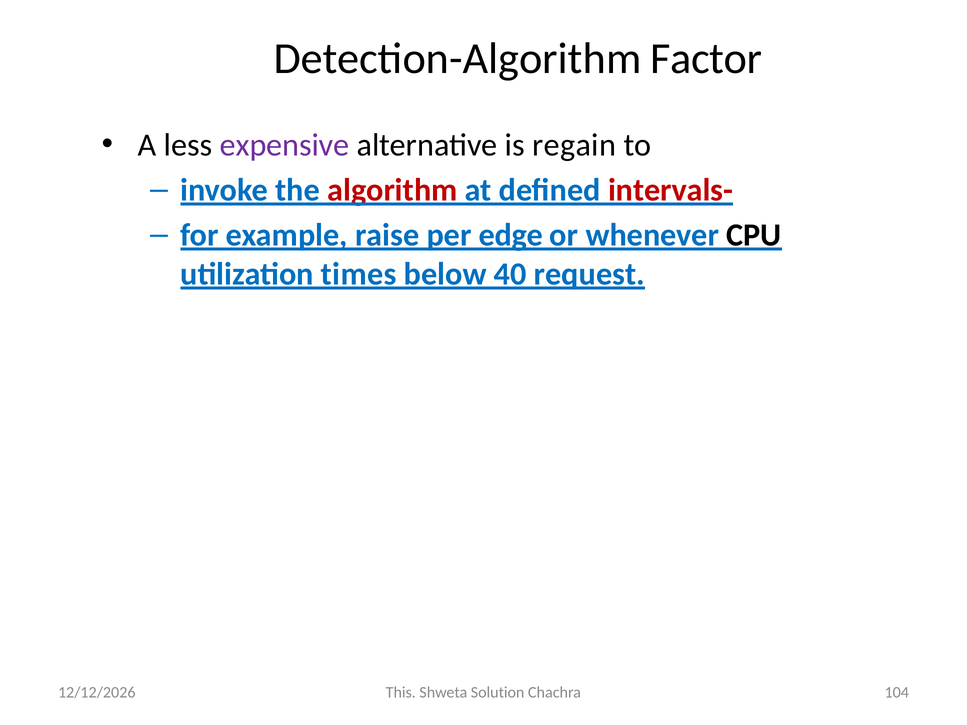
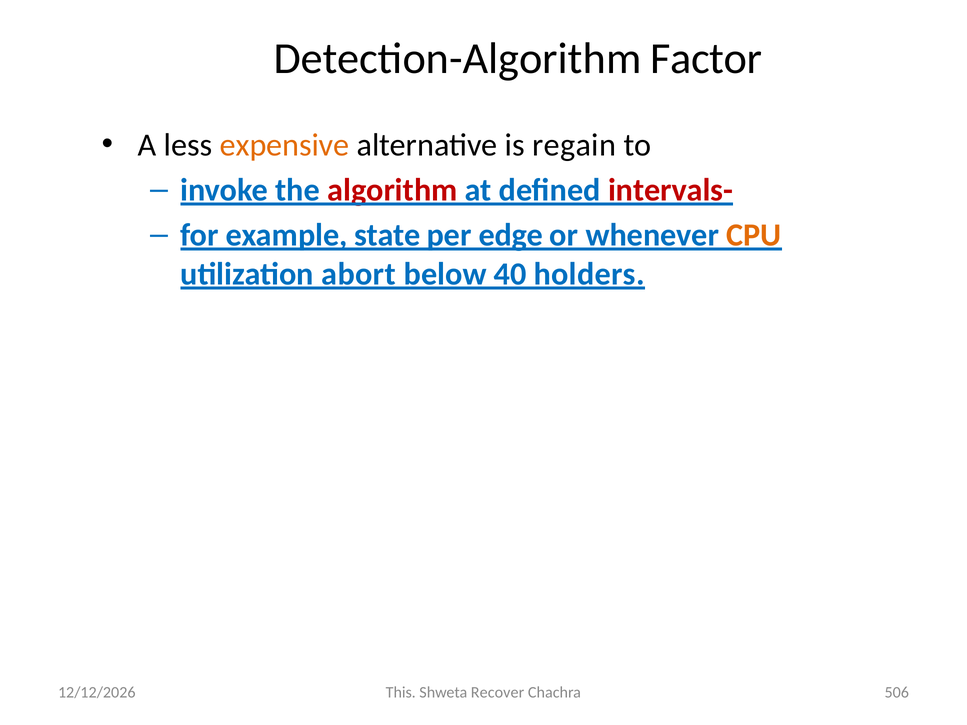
expensive colour: purple -> orange
raise: raise -> state
CPU colour: black -> orange
times: times -> abort
request: request -> holders
Solution: Solution -> Recover
104: 104 -> 506
